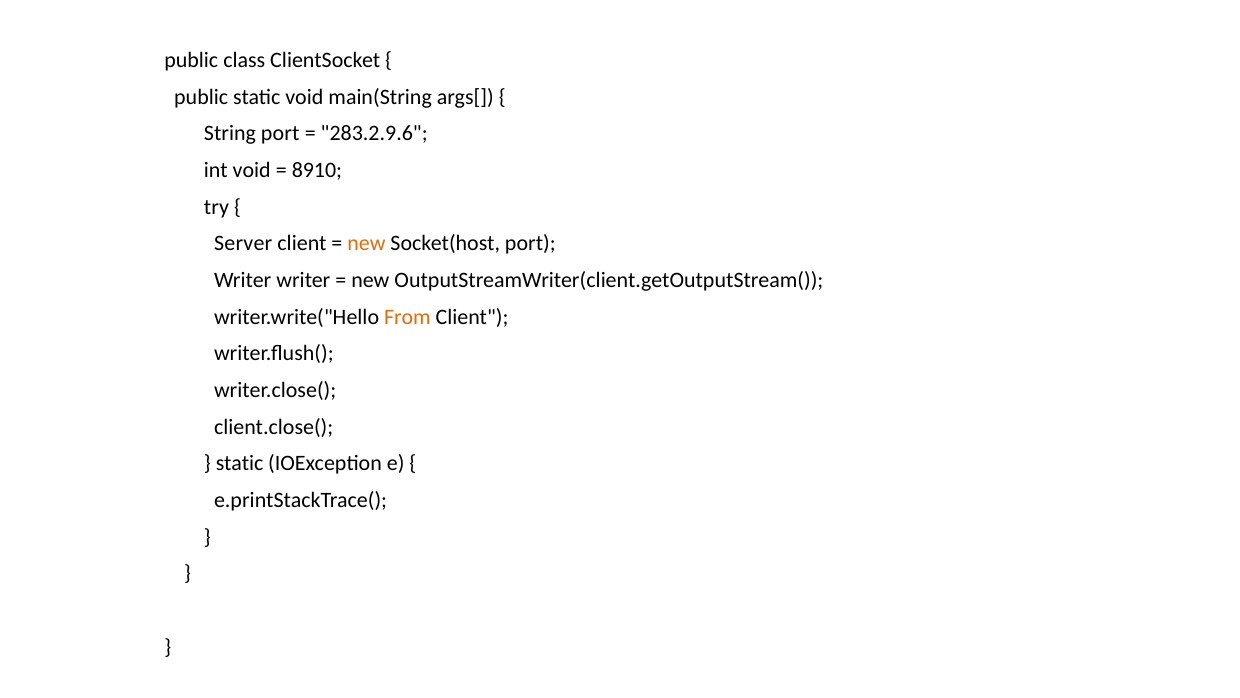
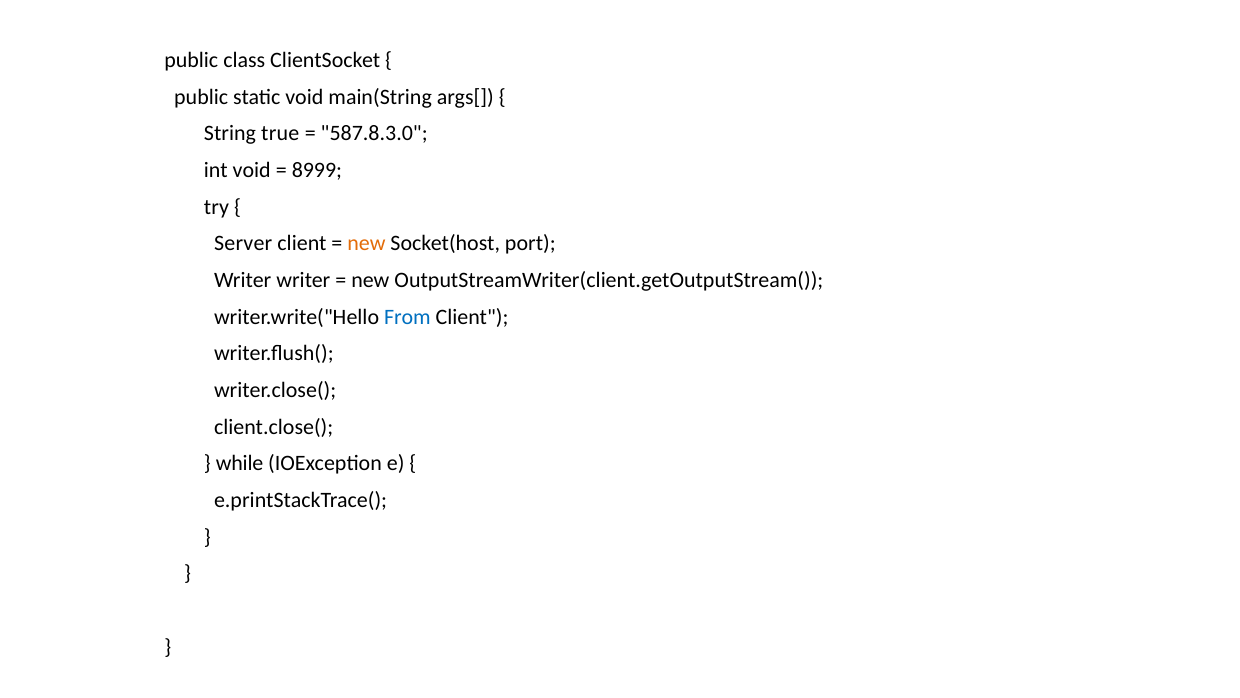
String port: port -> true
283.2.9.6: 283.2.9.6 -> 587.8.3.0
8910: 8910 -> 8999
From colour: orange -> blue
static at (240, 463): static -> while
